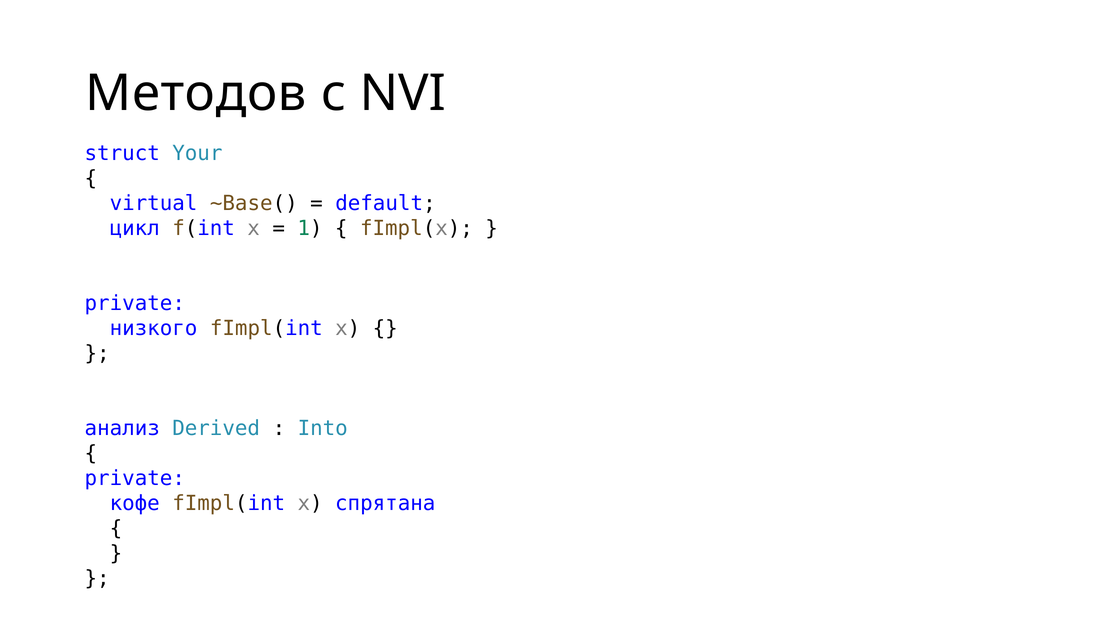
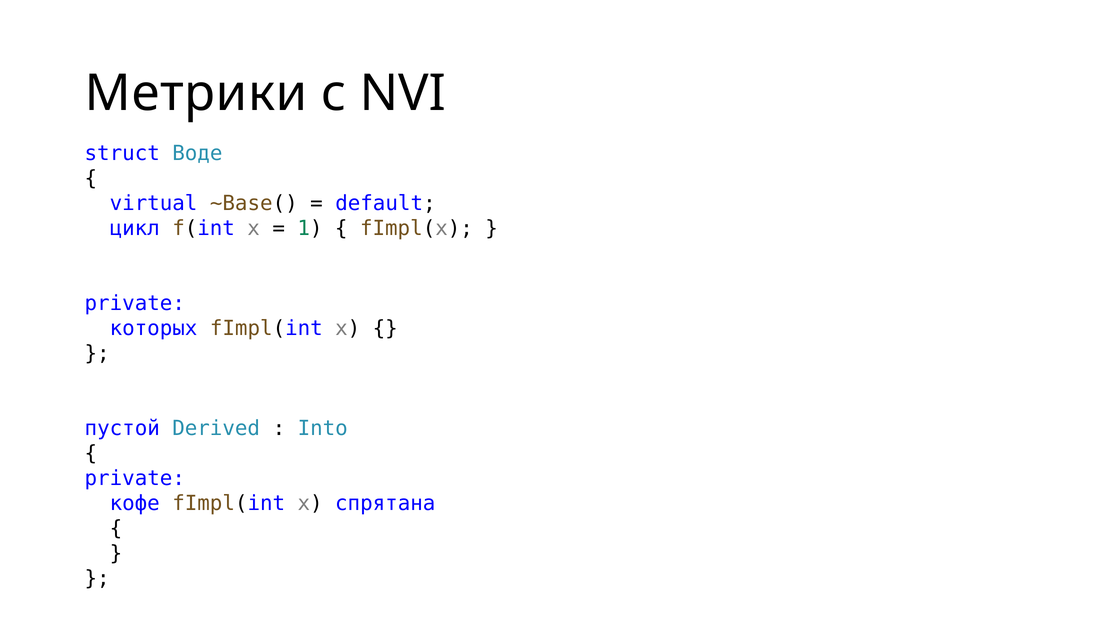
Методов: Методов -> Метрики
Your: Your -> Воде
низкого: низкого -> которых
анализ: анализ -> пустой
